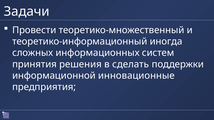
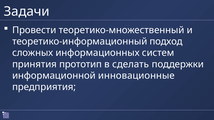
иногда: иногда -> подход
решения: решения -> прототип
